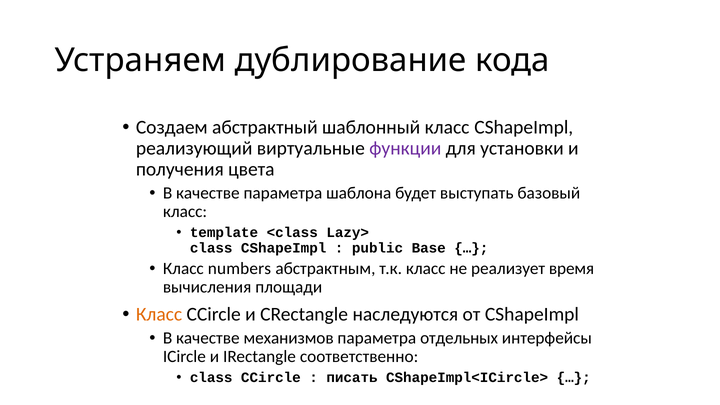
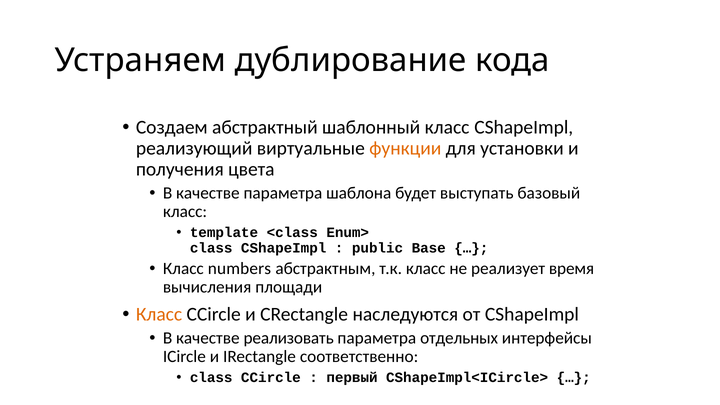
функции colour: purple -> orange
Lazy>: Lazy> -> Enum>
механизмов: механизмов -> реализовать
писать: писать -> первый
